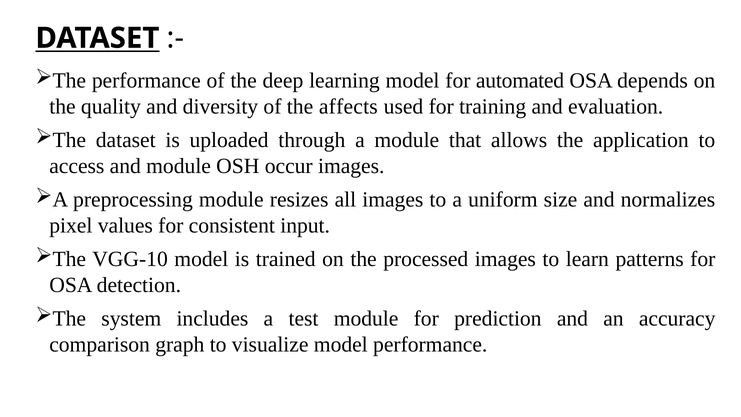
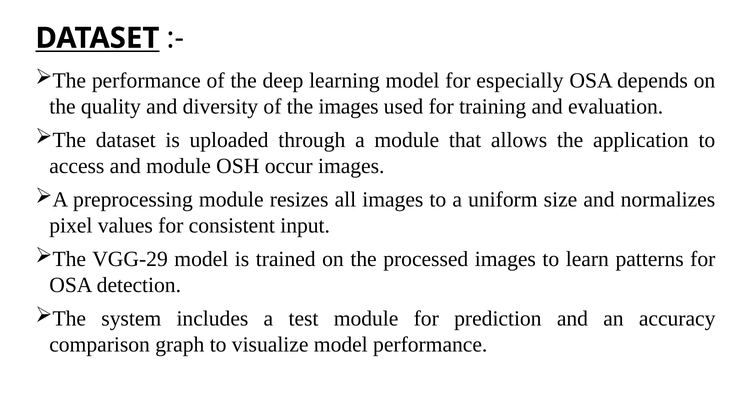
automated: automated -> especially
the affects: affects -> images
VGG-10: VGG-10 -> VGG-29
